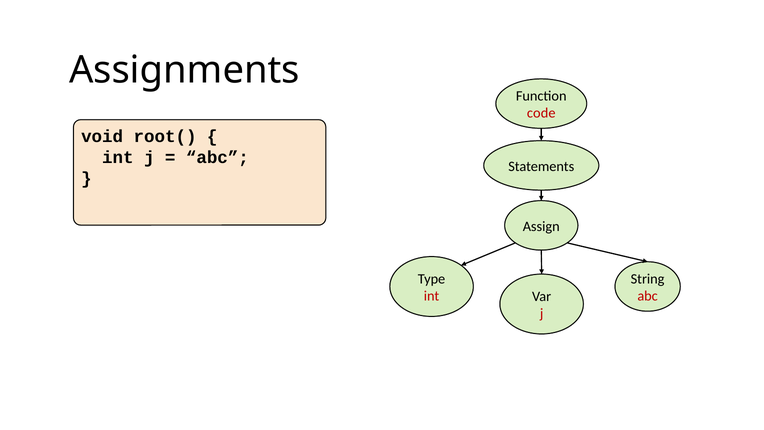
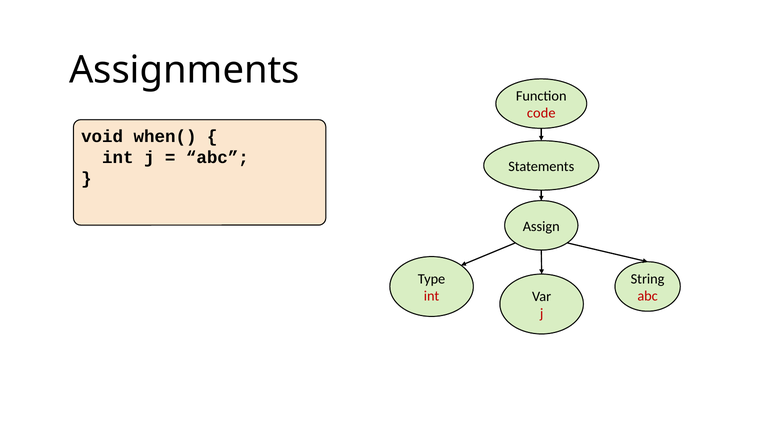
root(: root( -> when(
